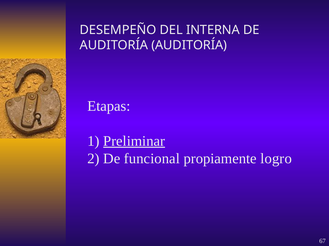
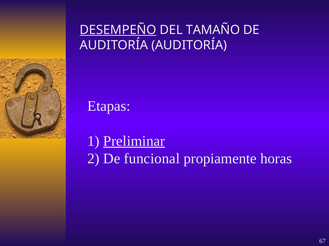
DESEMPEÑO underline: none -> present
INTERNA: INTERNA -> TAMAÑO
logro: logro -> horas
